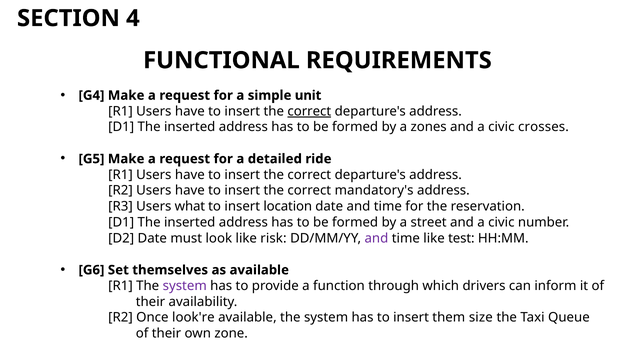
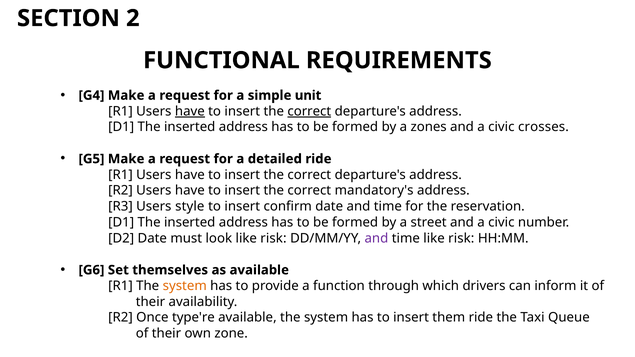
4: 4 -> 2
have at (190, 111) underline: none -> present
what: what -> style
location: location -> confirm
time like test: test -> risk
system at (185, 286) colour: purple -> orange
look're: look're -> type're
them size: size -> ride
